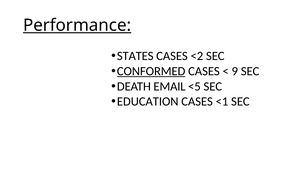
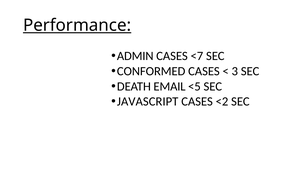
STATES: STATES -> ADMIN
<2: <2 -> <7
CONFORMED underline: present -> none
9: 9 -> 3
EDUCATION: EDUCATION -> JAVASCRIPT
<1: <1 -> <2
